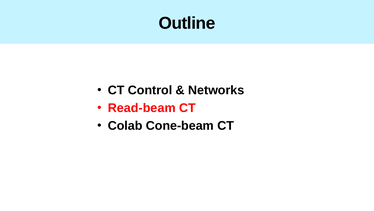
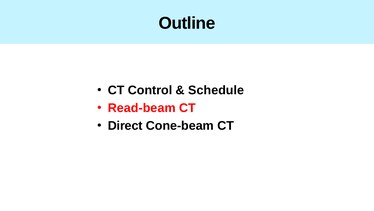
Networks: Networks -> Schedule
Colab: Colab -> Direct
